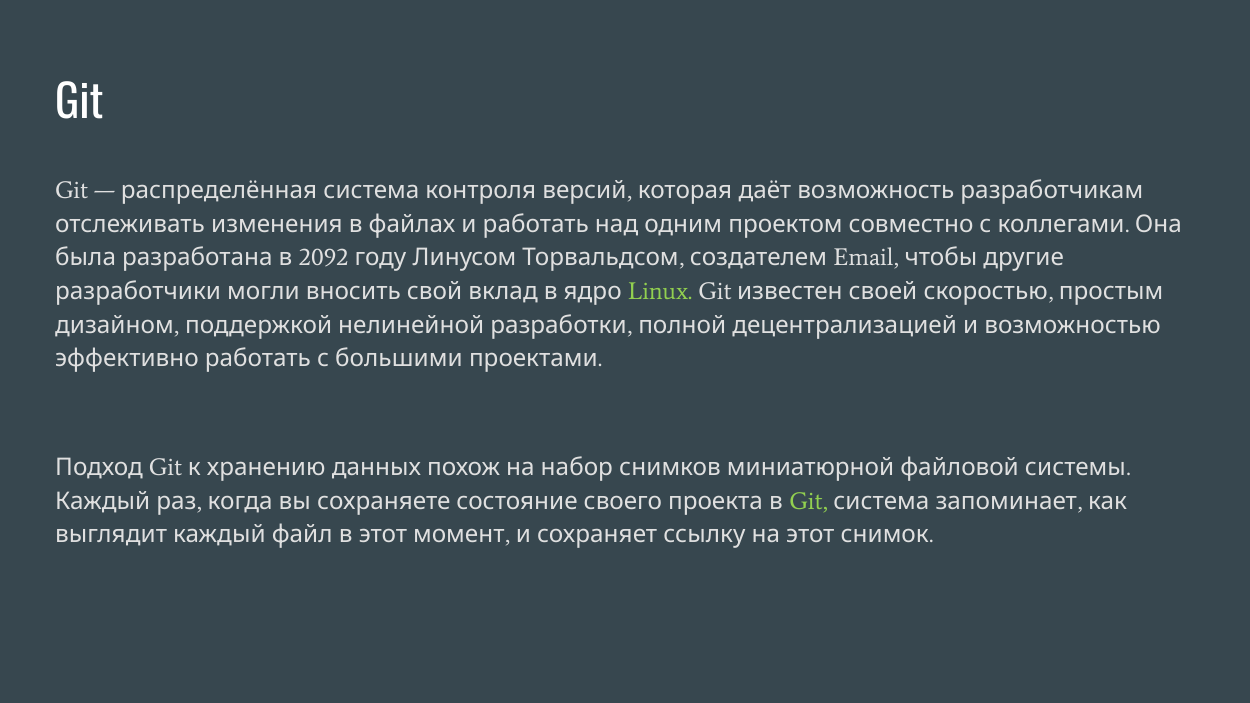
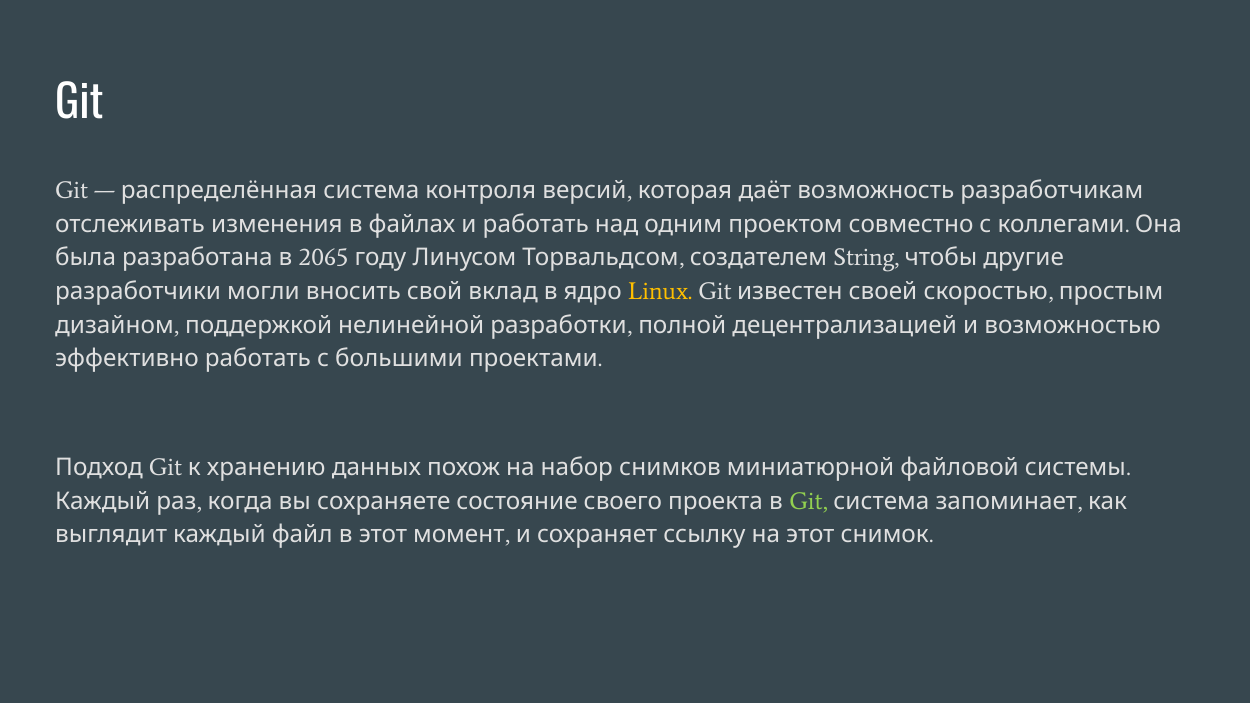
2092: 2092 -> 2065
Email: Email -> String
Linux colour: light green -> yellow
